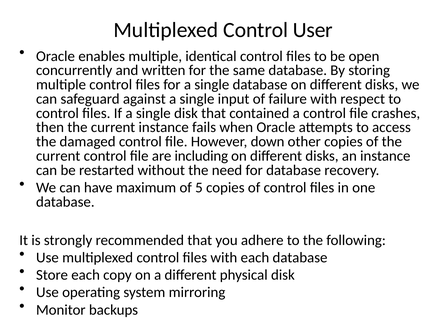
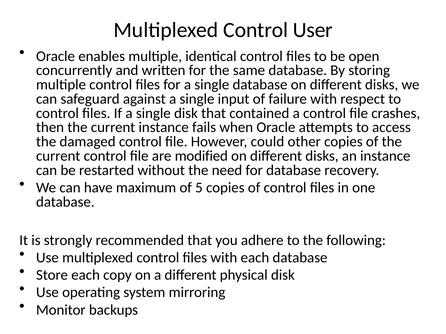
down: down -> could
including: including -> modified
